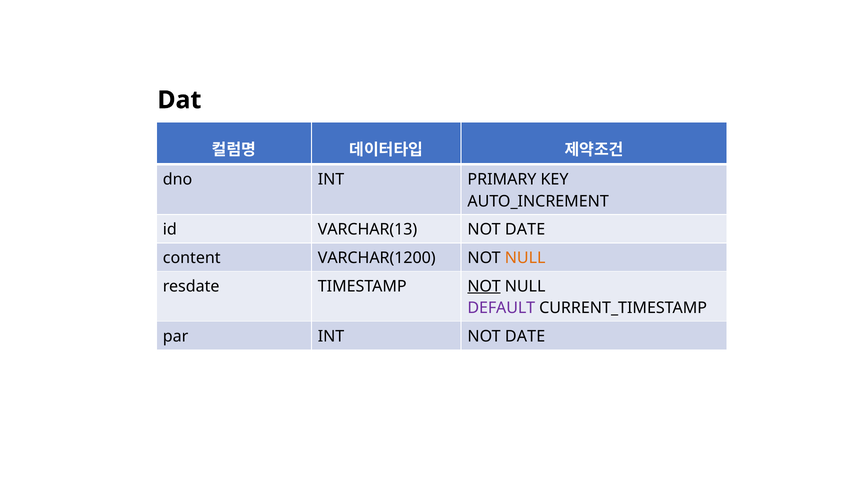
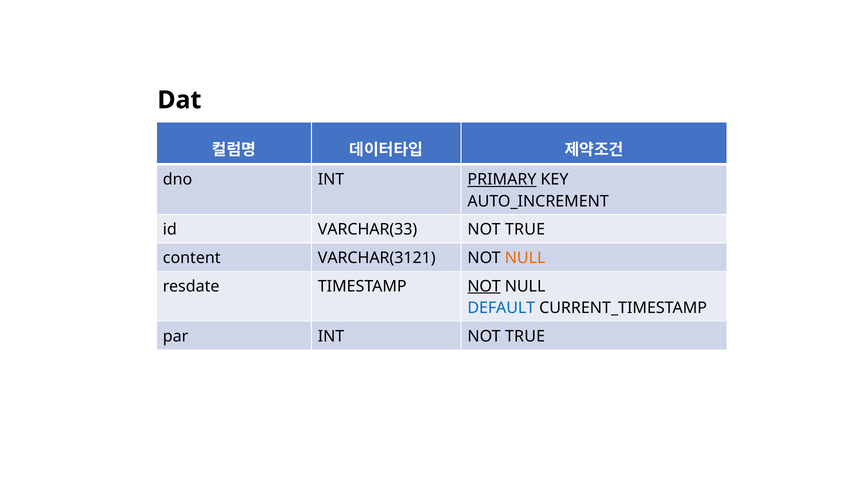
PRIMARY underline: none -> present
VARCHAR(13: VARCHAR(13 -> VARCHAR(33
DATE at (525, 229): DATE -> TRUE
VARCHAR(1200: VARCHAR(1200 -> VARCHAR(3121
DEFAULT colour: purple -> blue
INT NOT DATE: DATE -> TRUE
